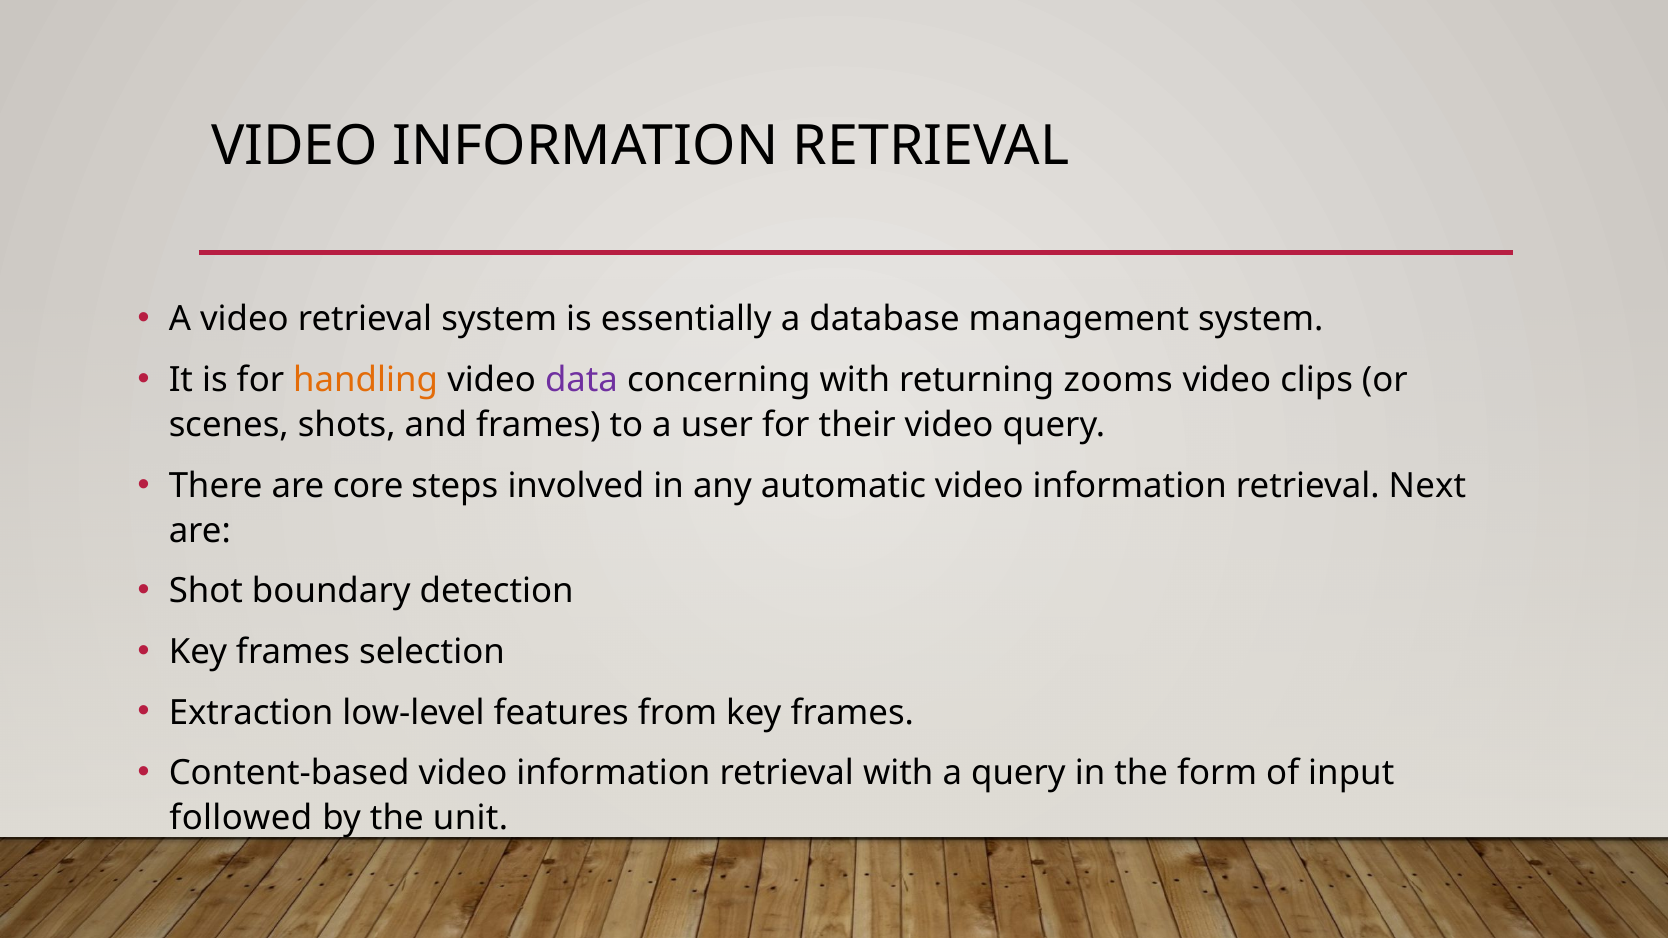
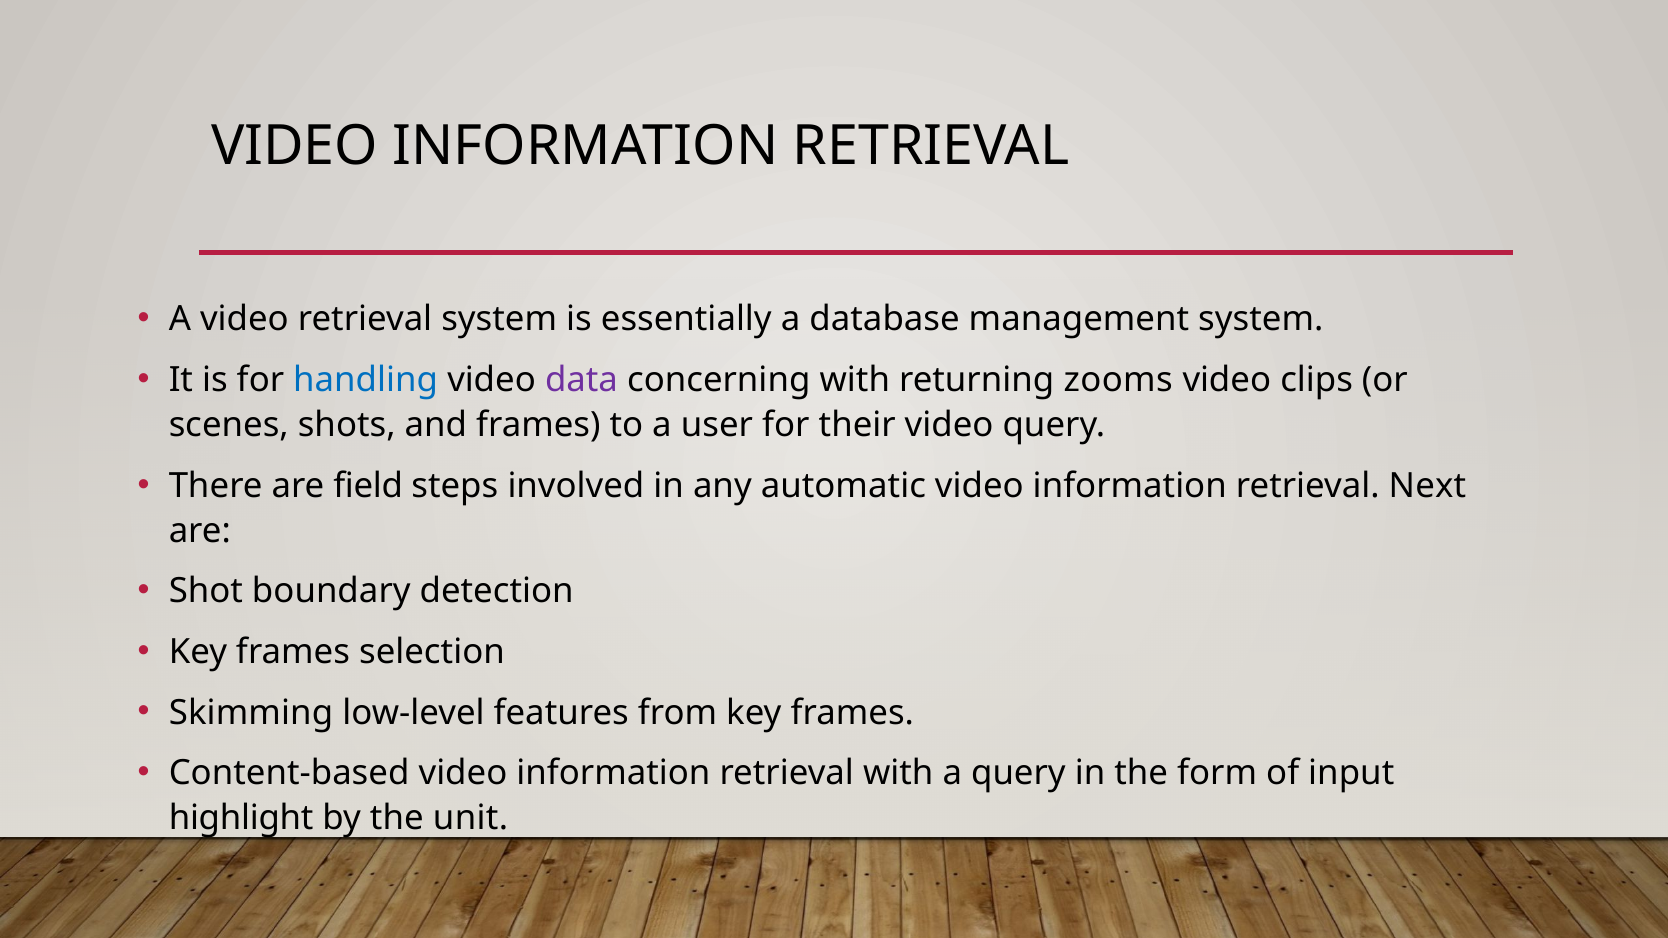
handling colour: orange -> blue
core: core -> field
Extraction: Extraction -> Skimming
followed: followed -> highlight
